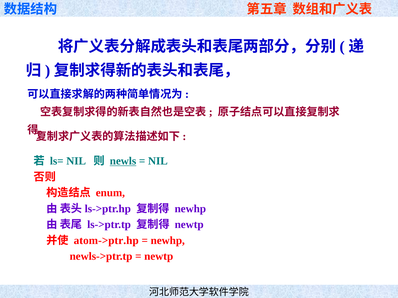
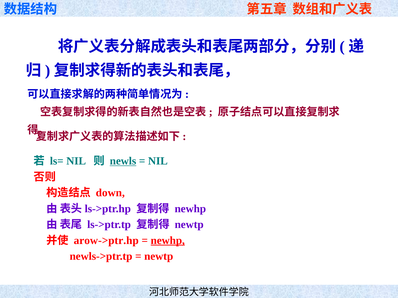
enum: enum -> down
atom->ptr.hp: atom->ptr.hp -> arow->ptr.hp
newhp at (168, 241) underline: none -> present
